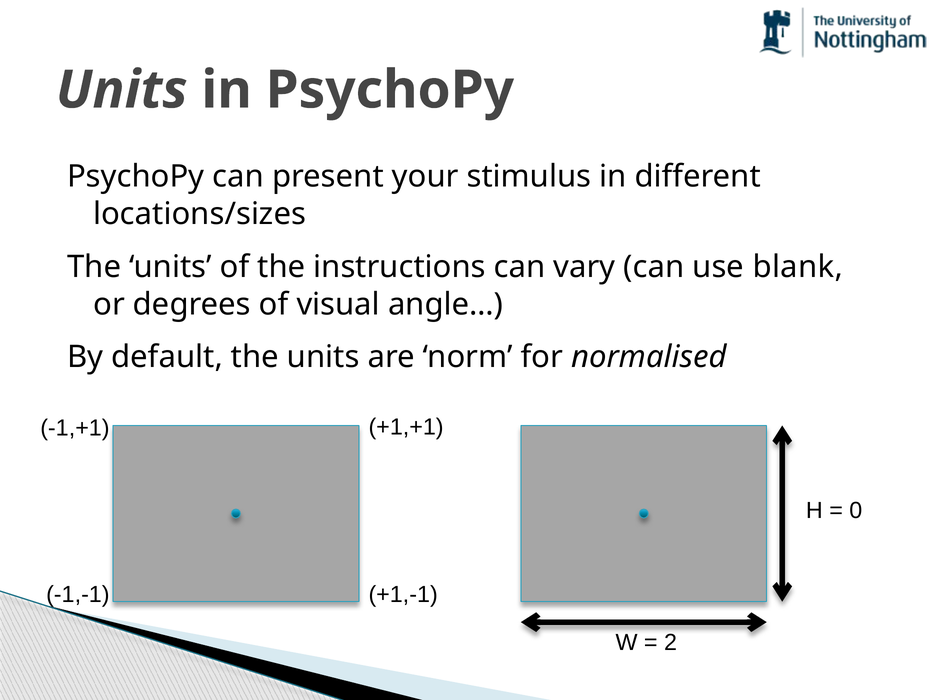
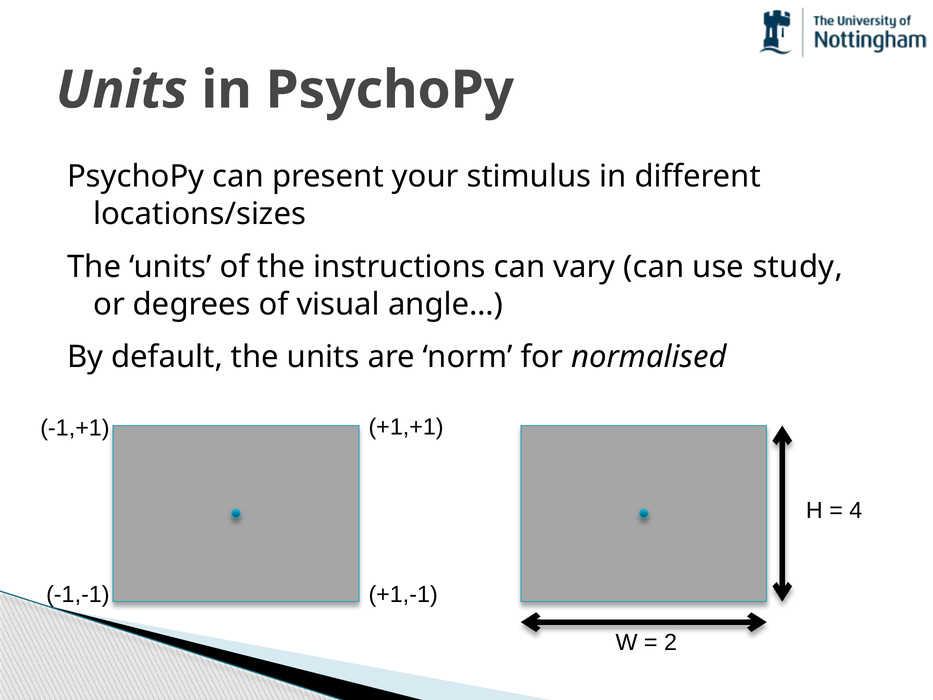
blank: blank -> study
0: 0 -> 4
